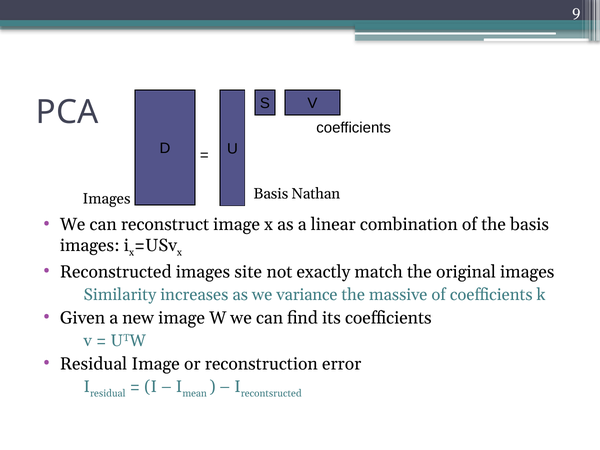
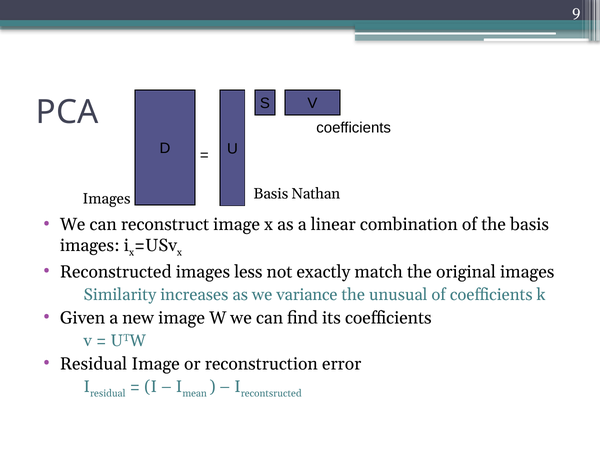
site: site -> less
massive: massive -> unusual
